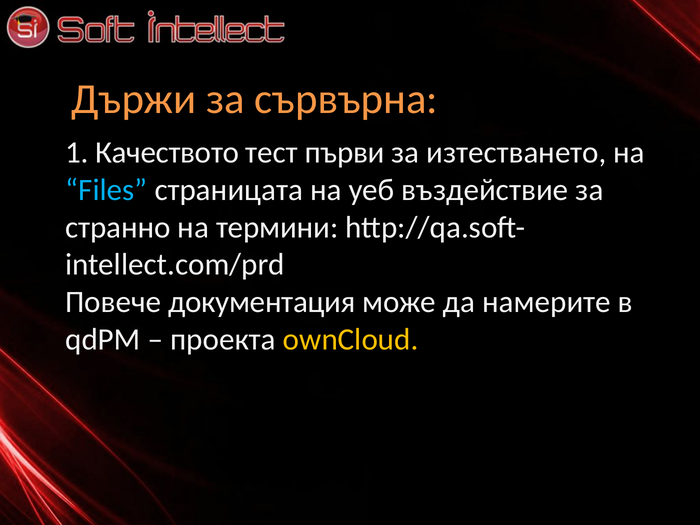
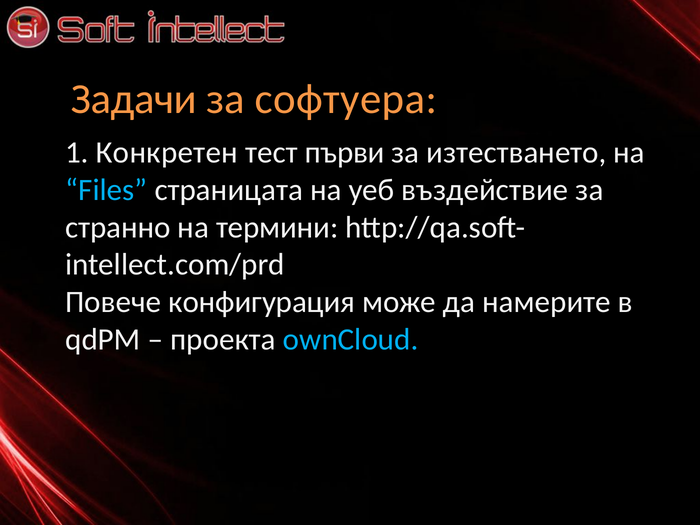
Държи: Държи -> Задачи
сървърна: сървърна -> софтуера
Качеството: Качеството -> Конкретен
документация: документация -> конфигурация
ownCloud colour: yellow -> light blue
